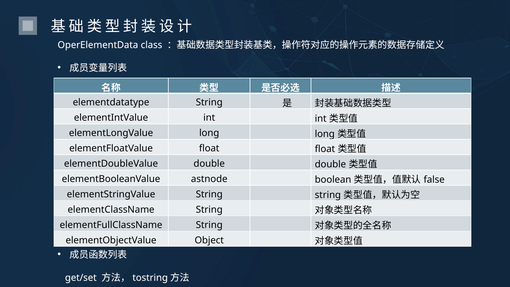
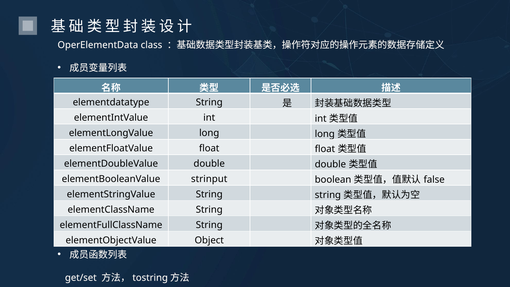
astnode: astnode -> strinput
